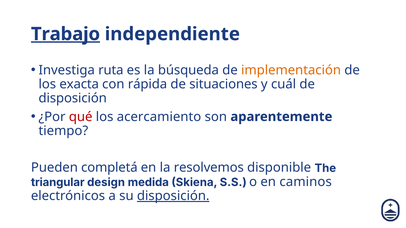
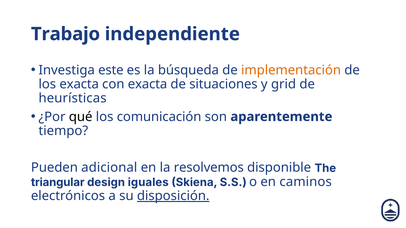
Trabajo underline: present -> none
ruta: ruta -> este
con rápida: rápida -> exacta
cuál: cuál -> grid
disposición at (73, 98): disposición -> heurísticas
qué colour: red -> black
acercamiento: acercamiento -> comunicación
completá: completá -> adicional
medida: medida -> iguales
